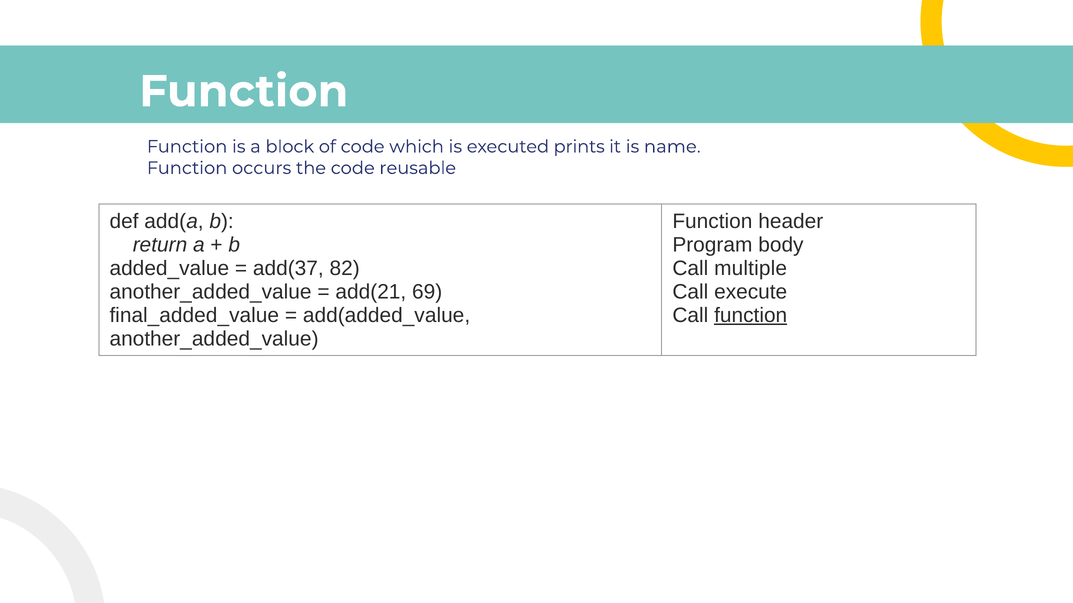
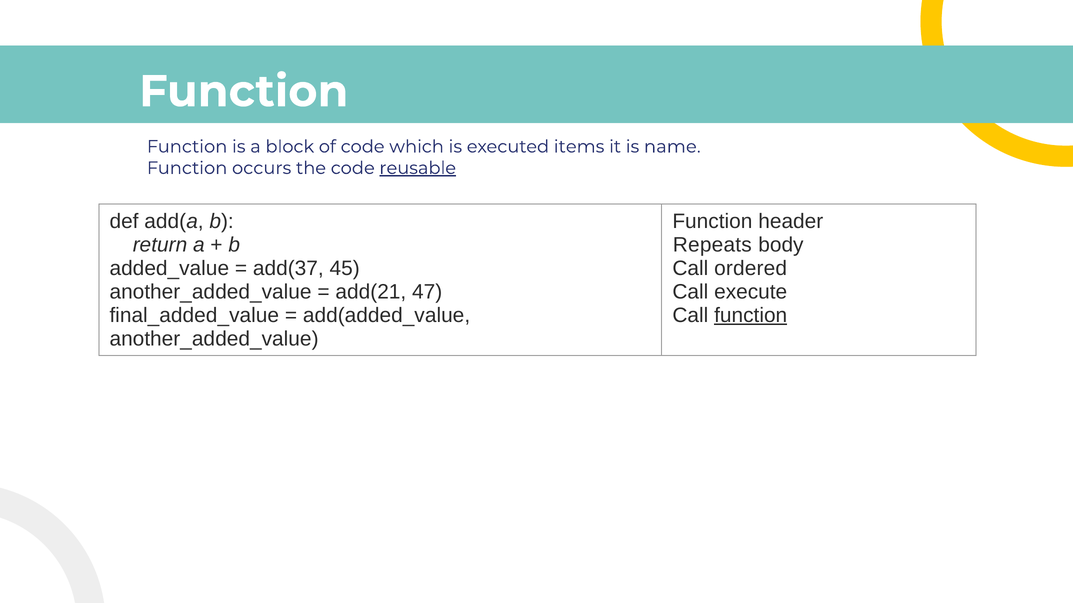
prints: prints -> items
reusable underline: none -> present
Program: Program -> Repeats
82: 82 -> 45
multiple: multiple -> ordered
69: 69 -> 47
